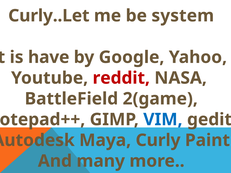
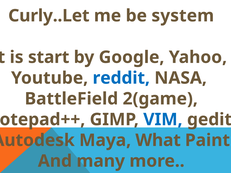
have: have -> start
reddit colour: red -> blue
Curly: Curly -> What
